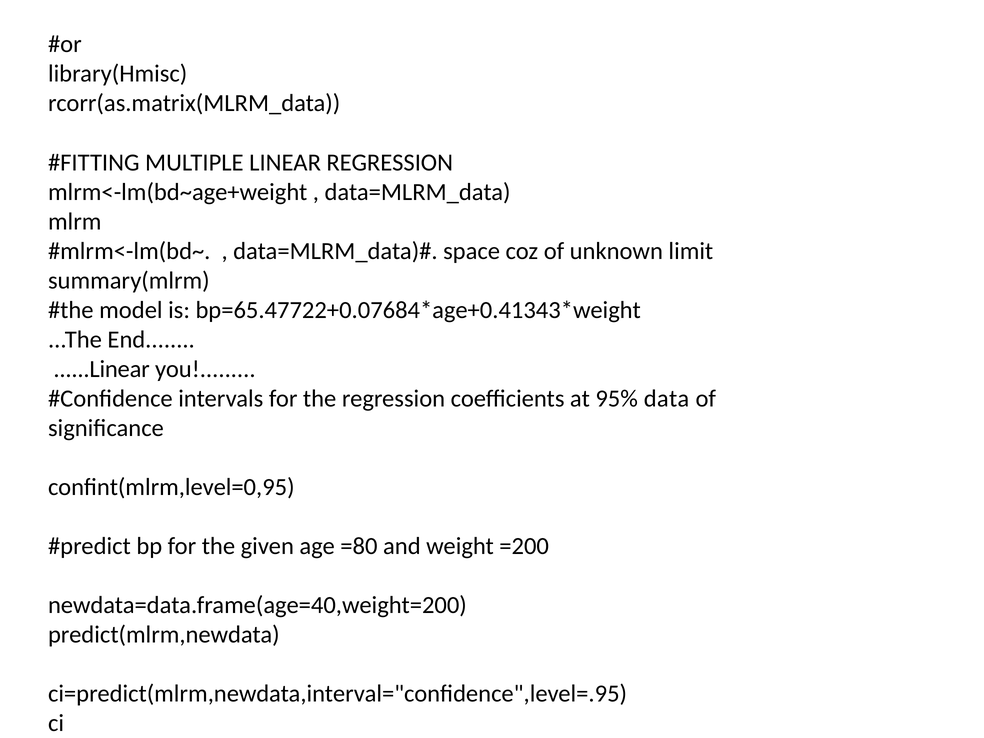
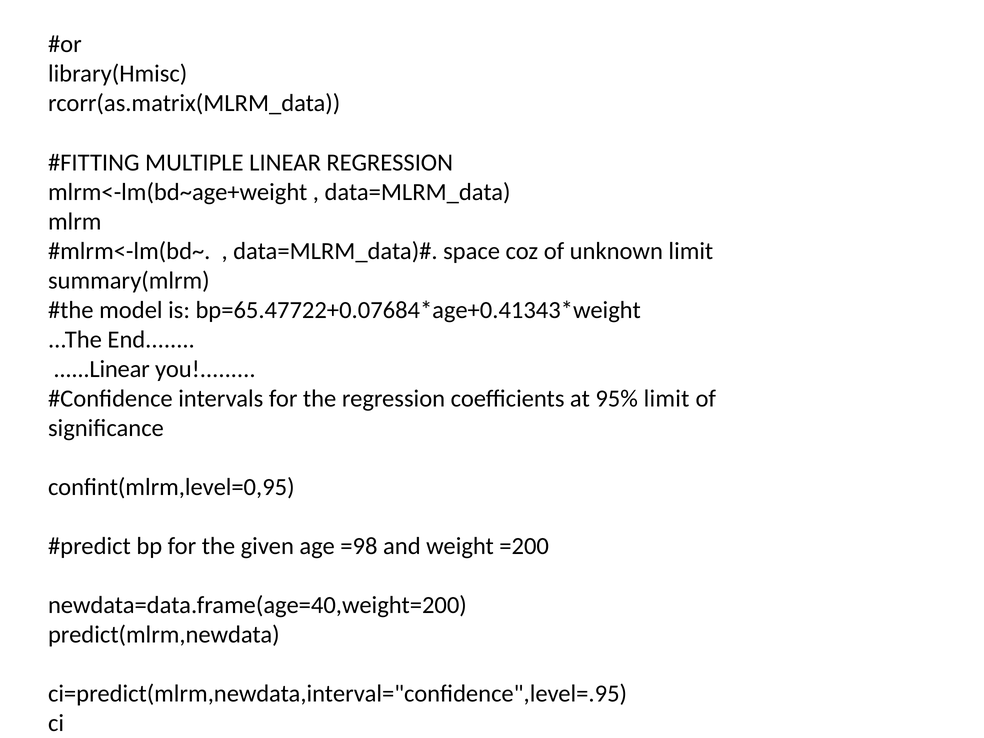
95% data: data -> limit
=80: =80 -> =98
